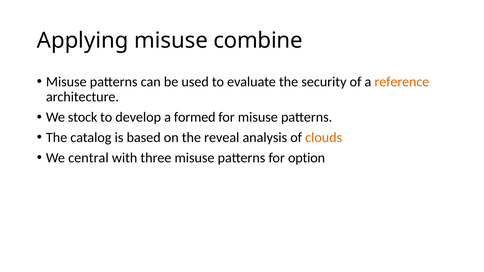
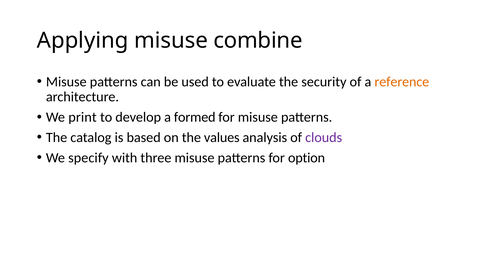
stock: stock -> print
reveal: reveal -> values
clouds colour: orange -> purple
central: central -> specify
